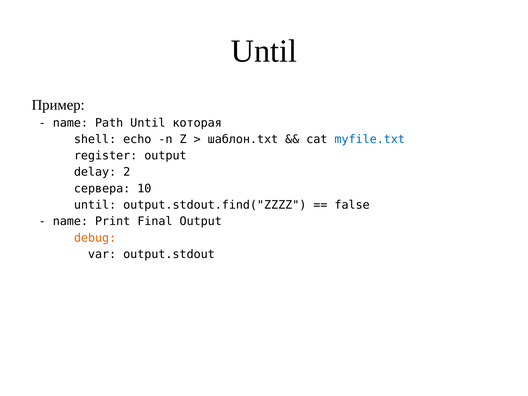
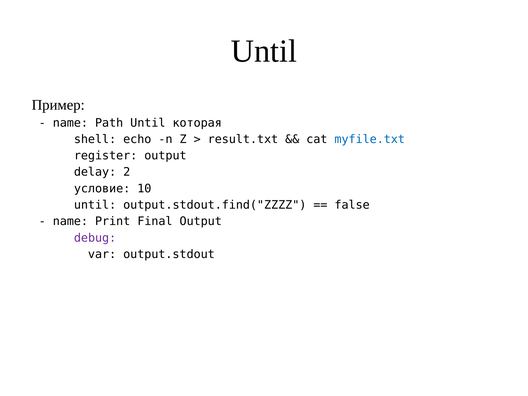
шаблон.txt: шаблон.txt -> result.txt
сервера: сервера -> условие
debug colour: orange -> purple
